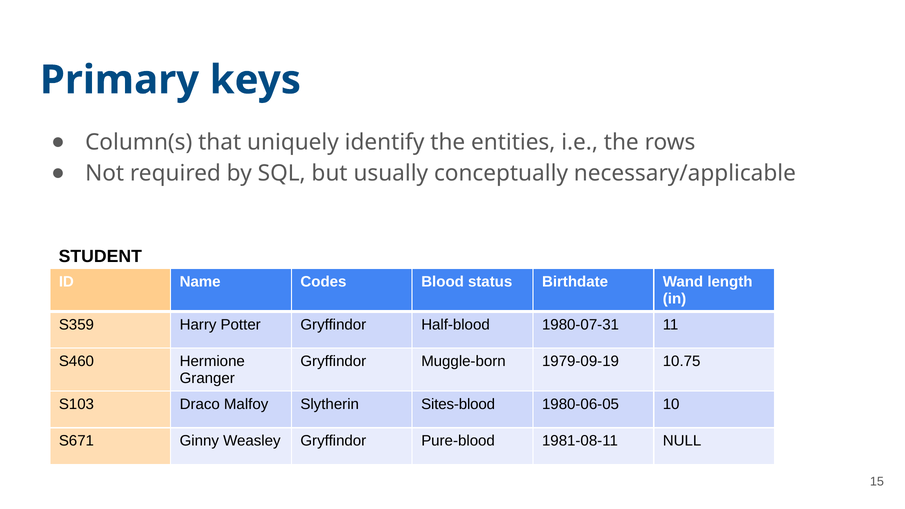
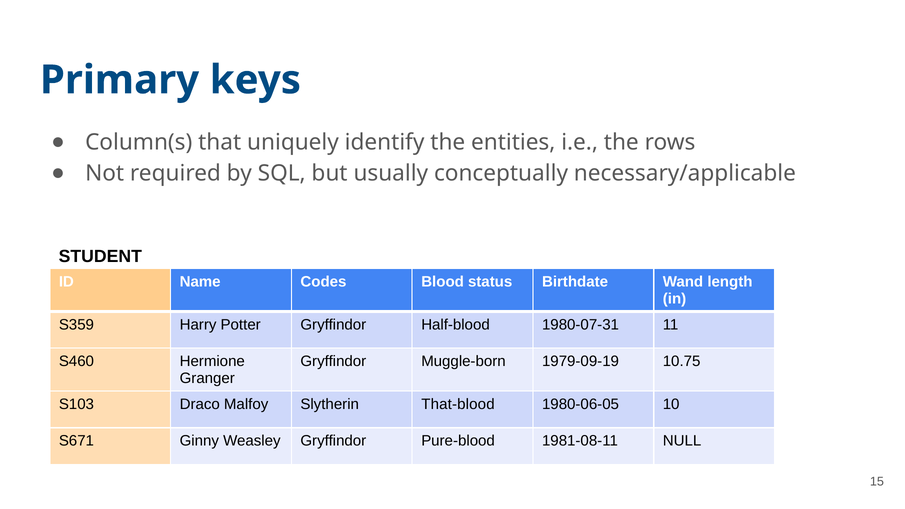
Sites-blood: Sites-blood -> That-blood
